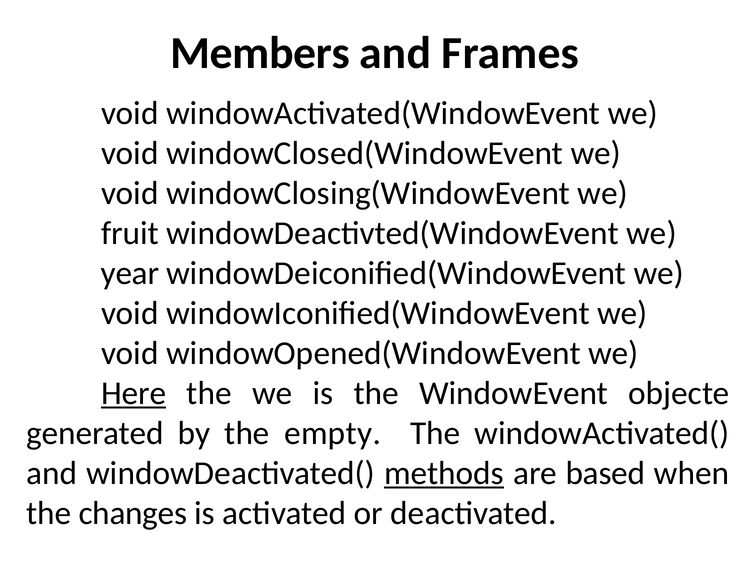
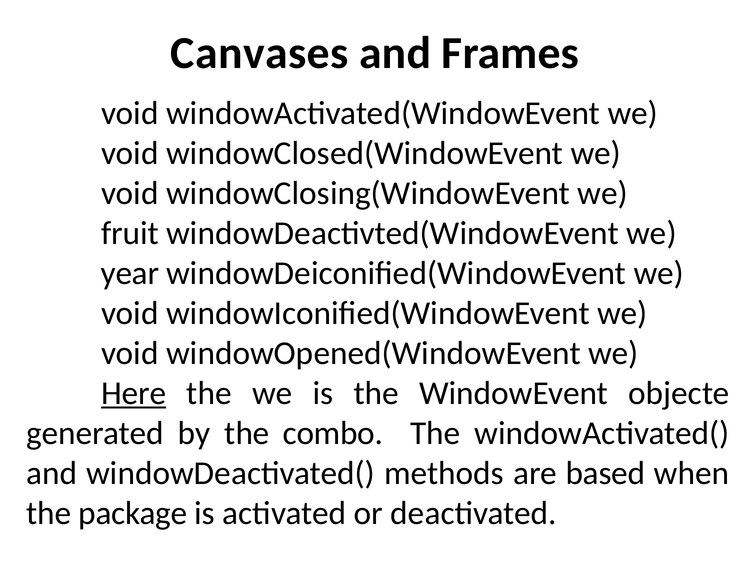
Members: Members -> Canvases
empty: empty -> combo
methods underline: present -> none
changes: changes -> package
